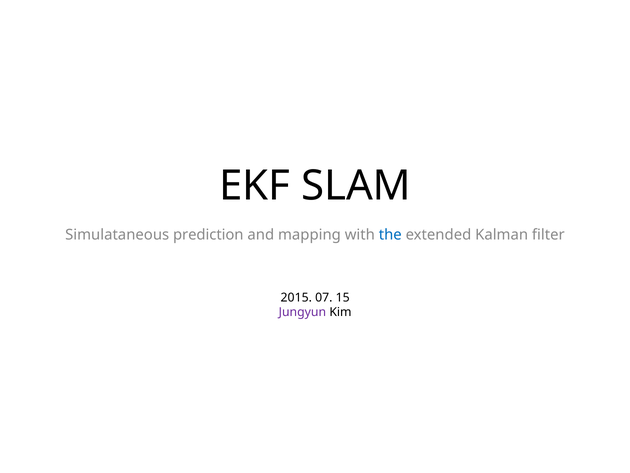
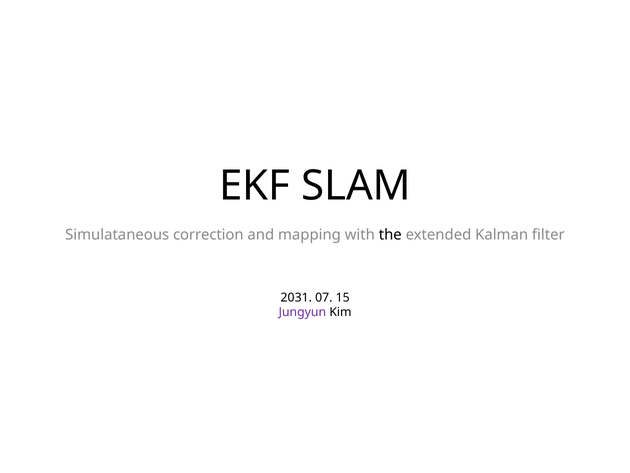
prediction: prediction -> correction
the colour: blue -> black
2015: 2015 -> 2031
